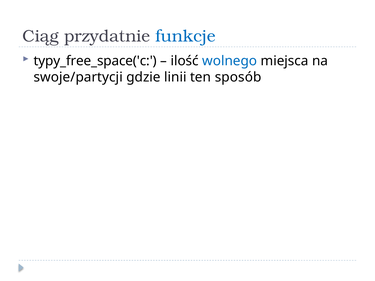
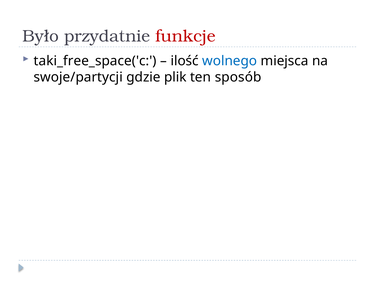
Ciąg: Ciąg -> Było
funkcje colour: blue -> red
typy_free_space('c: typy_free_space('c -> taki_free_space('c
linii: linii -> plik
